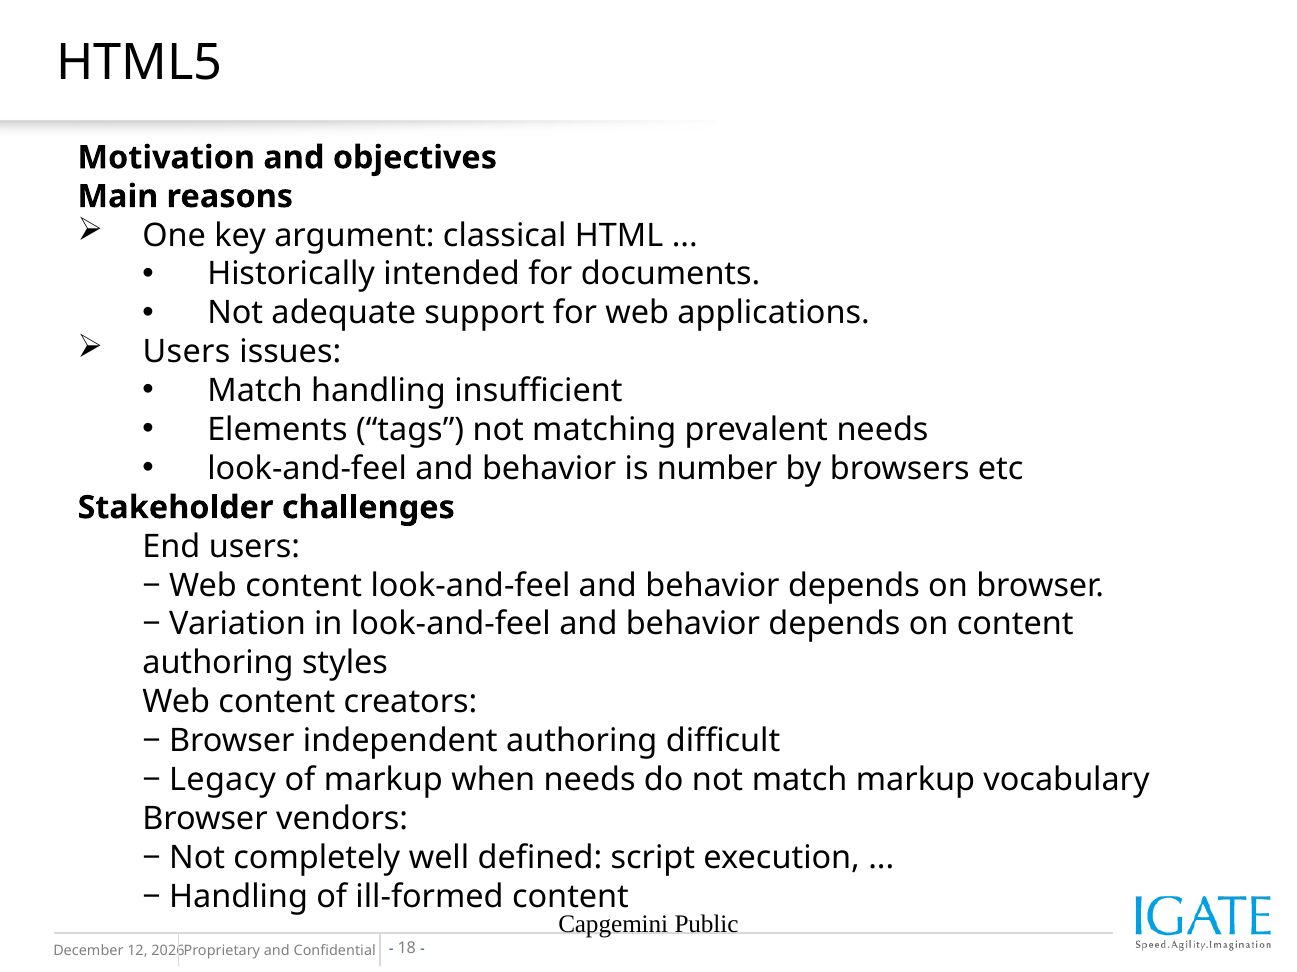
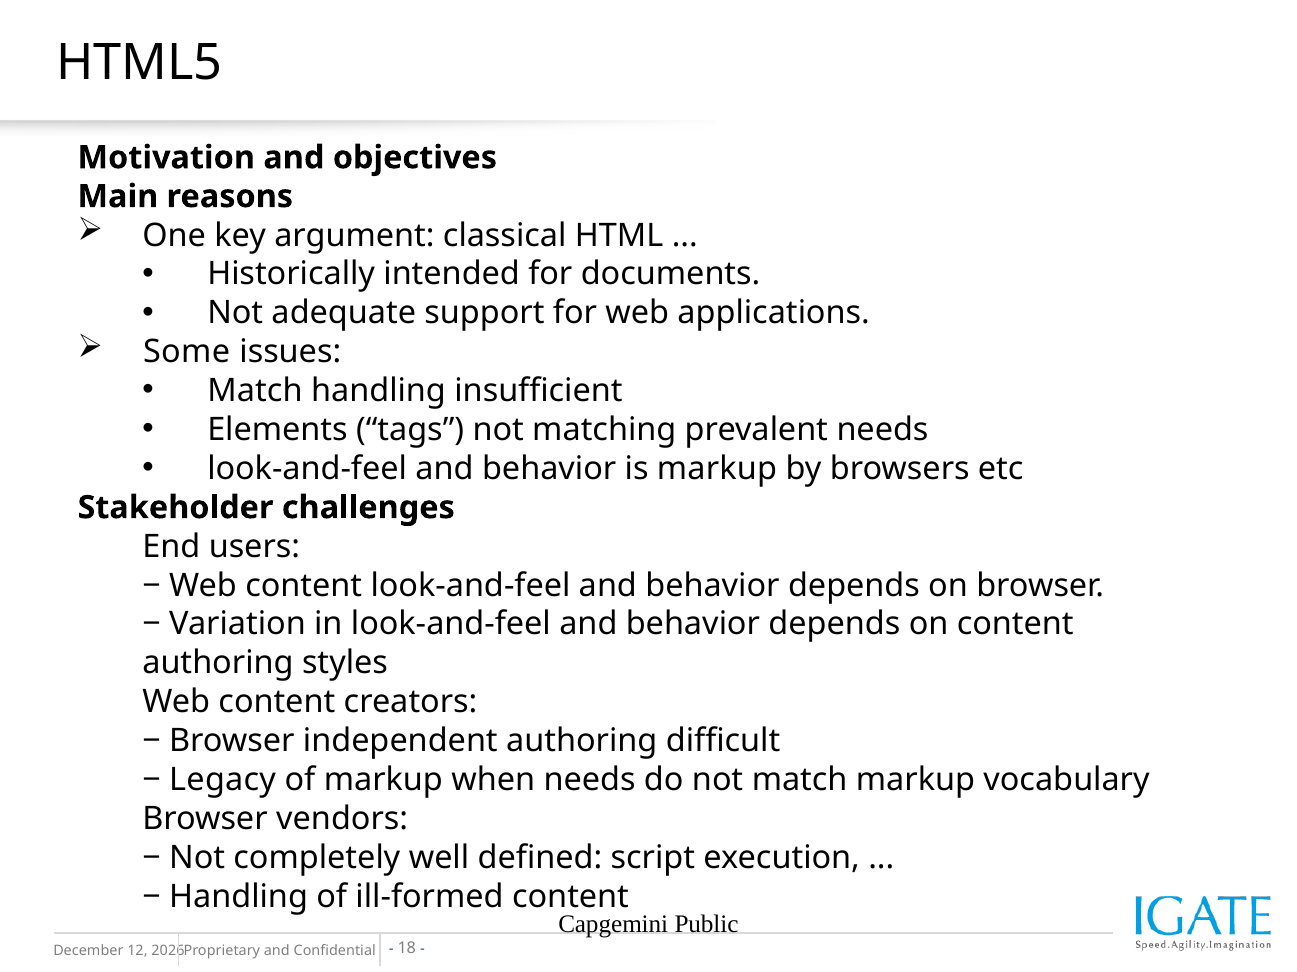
Users at (187, 352): Users -> Some
is number: number -> markup
